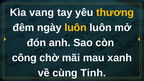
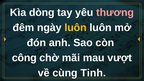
vang: vang -> dòng
thương colour: yellow -> pink
xanh: xanh -> vượt
